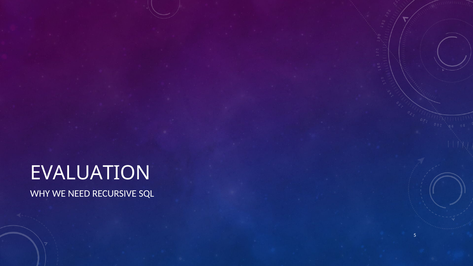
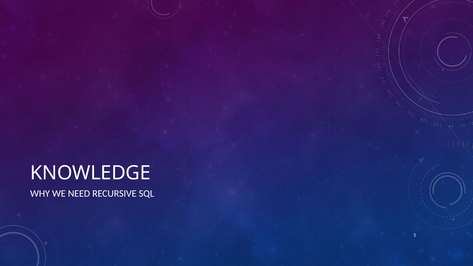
EVALUATION: EVALUATION -> KNOWLEDGE
